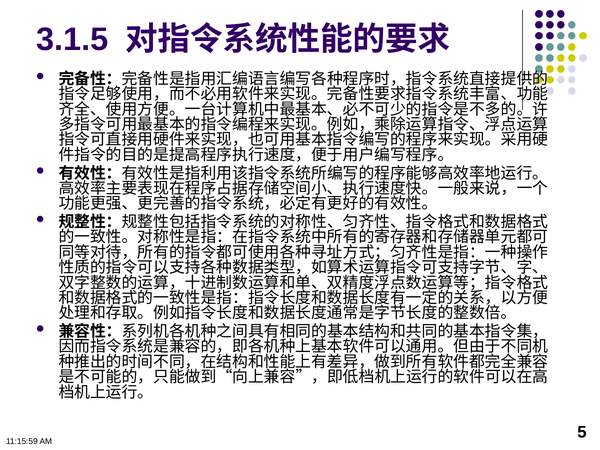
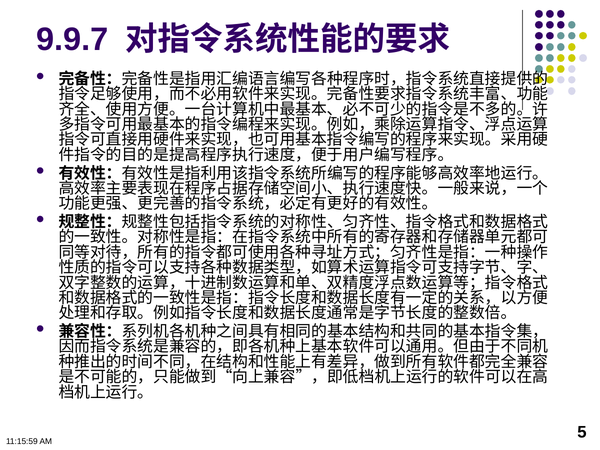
3.1.5: 3.1.5 -> 9.9.7
